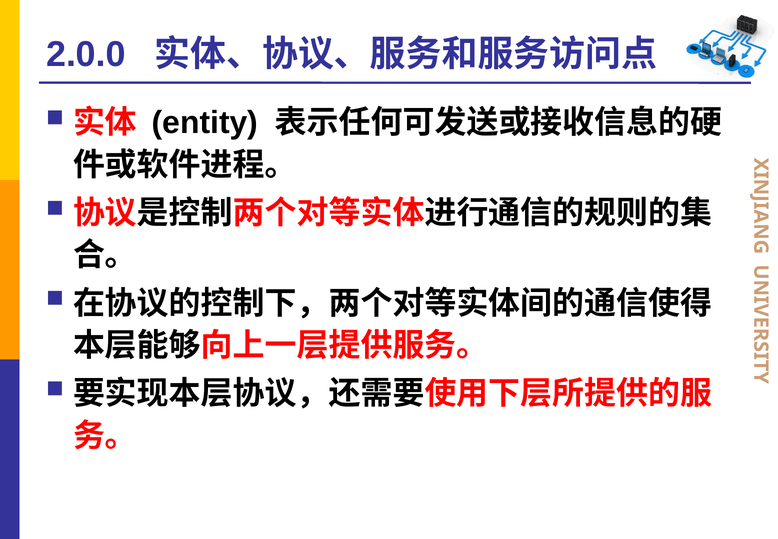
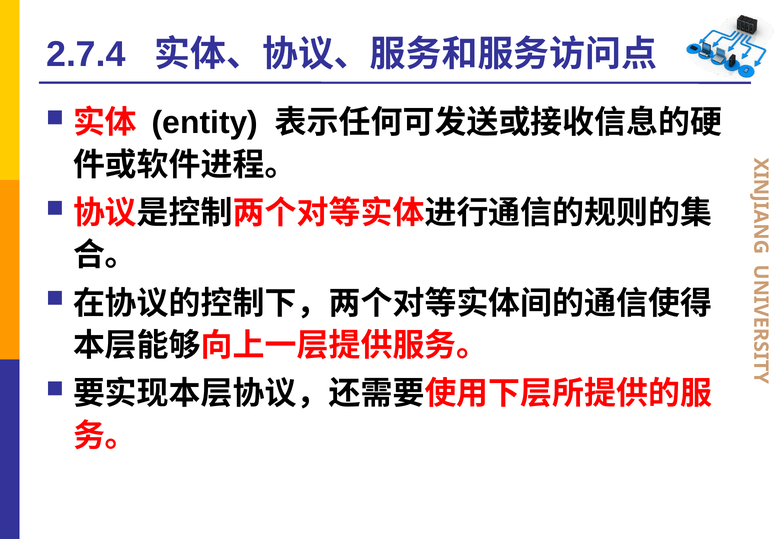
2.0.0: 2.0.0 -> 2.7.4
